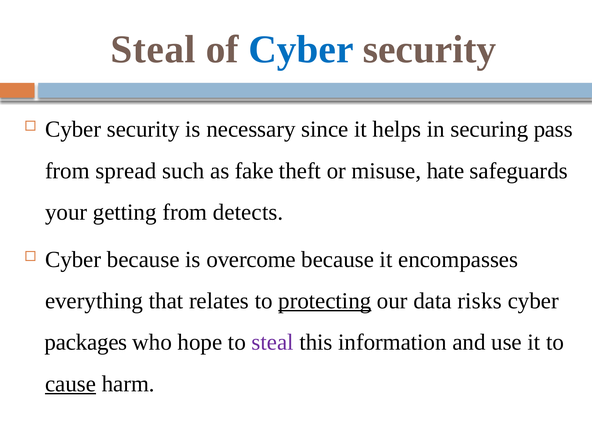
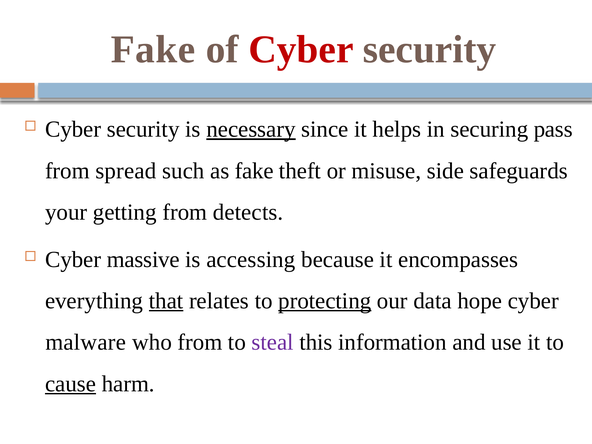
Steal at (153, 50): Steal -> Fake
Cyber at (301, 50) colour: blue -> red
necessary underline: none -> present
hate: hate -> side
Cyber because: because -> massive
overcome: overcome -> accessing
that underline: none -> present
risks: risks -> hope
packages: packages -> malware
who hope: hope -> from
